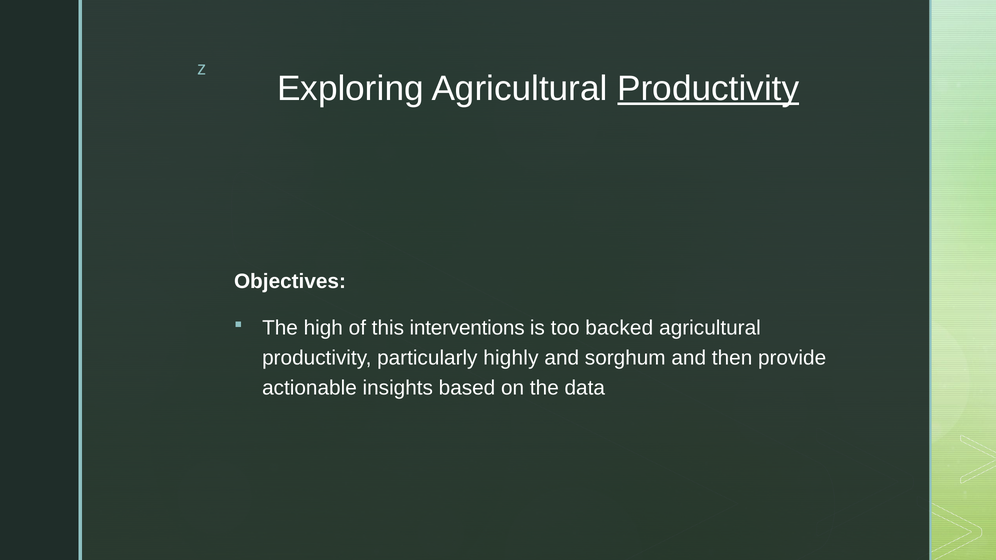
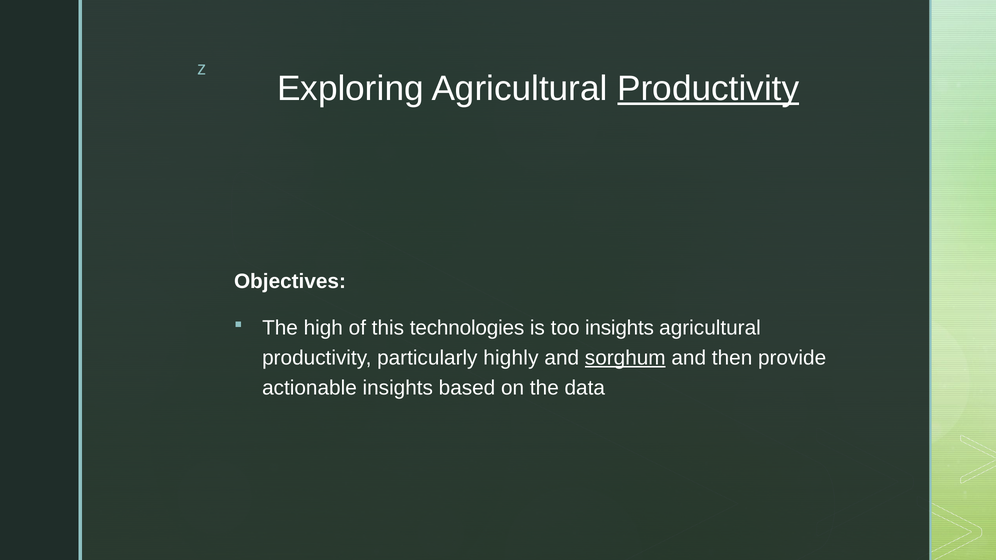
interventions: interventions -> technologies
too backed: backed -> insights
sorghum underline: none -> present
